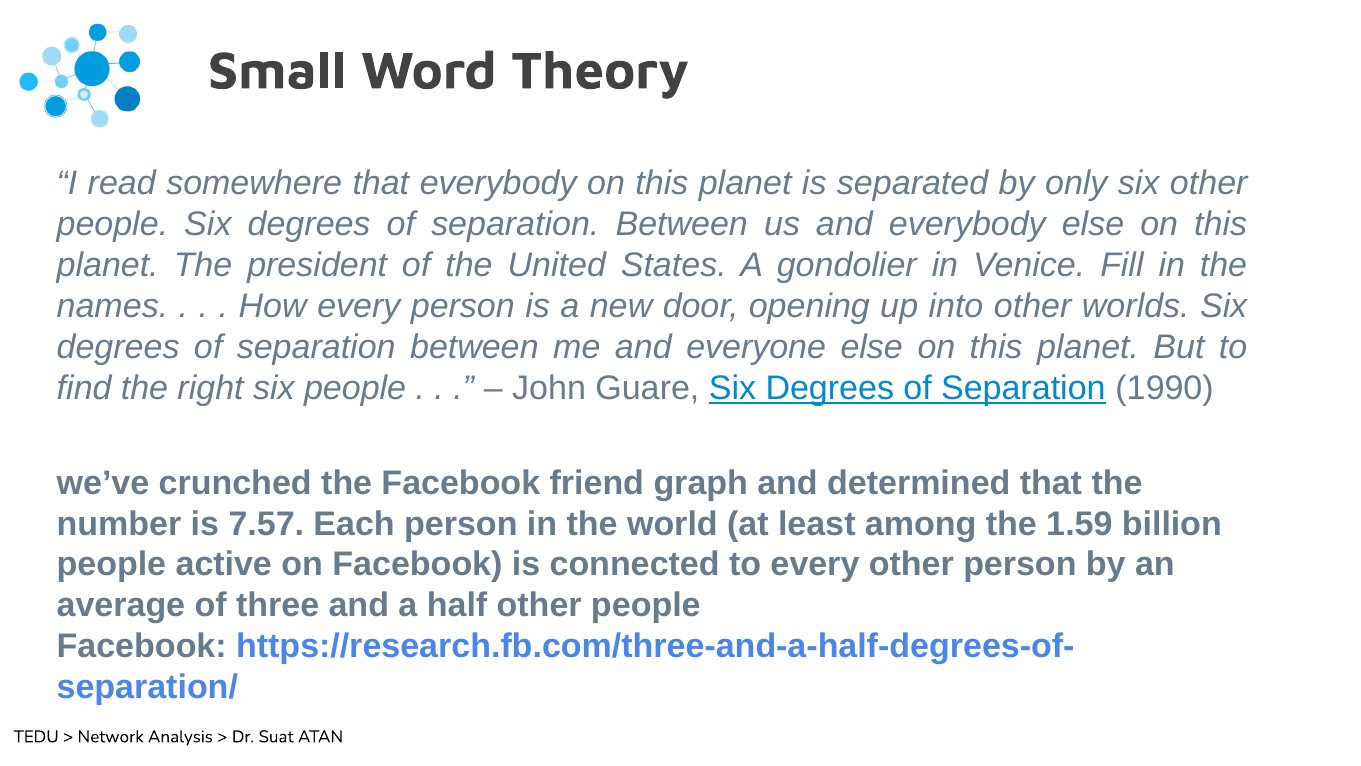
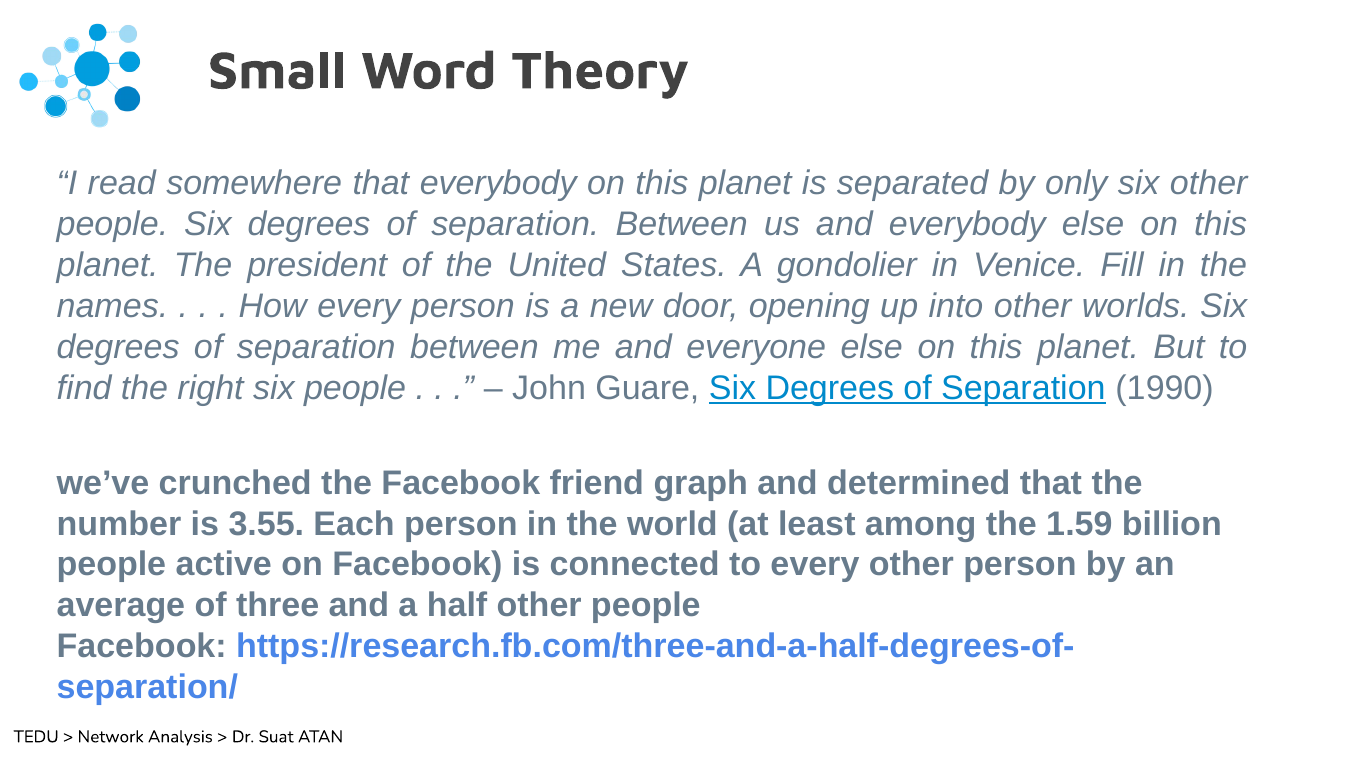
7.57: 7.57 -> 3.55
